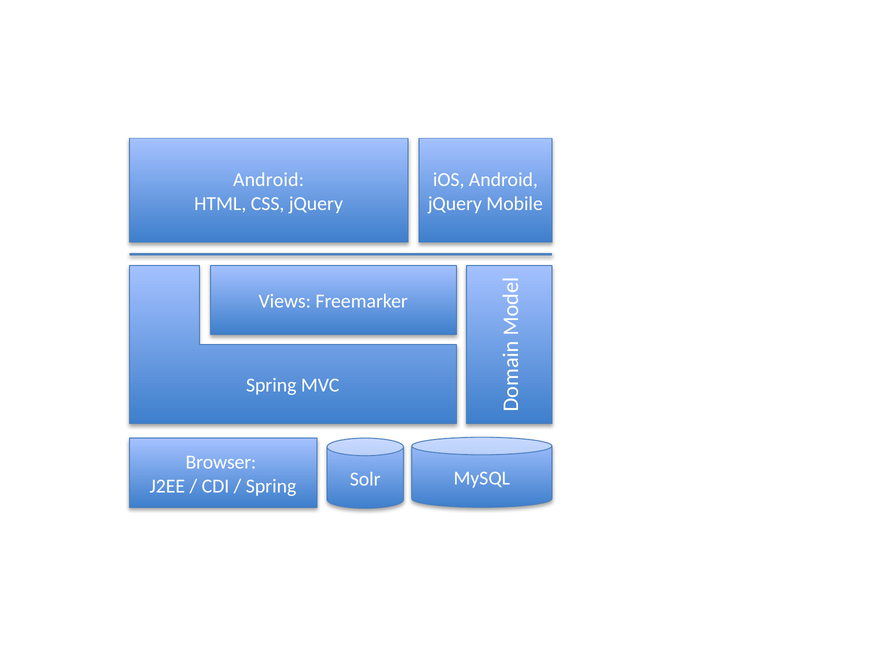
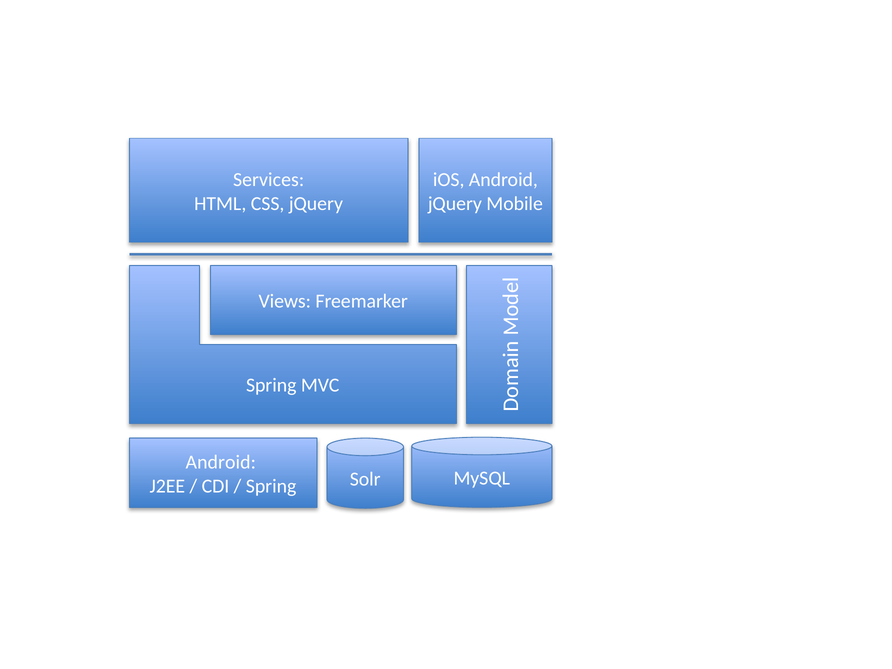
Android at (269, 180): Android -> Services
Browser at (221, 462): Browser -> Android
